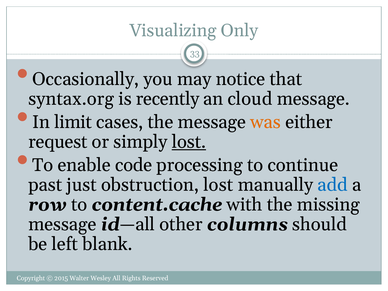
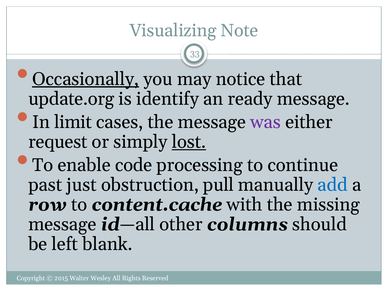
Only: Only -> Note
Occasionally underline: none -> present
syntax.org: syntax.org -> update.org
recently: recently -> identify
cloud: cloud -> ready
was colour: orange -> purple
obstruction lost: lost -> pull
